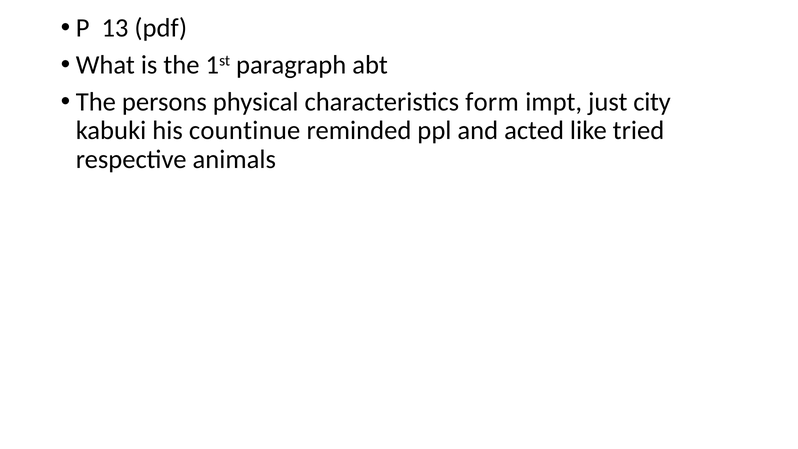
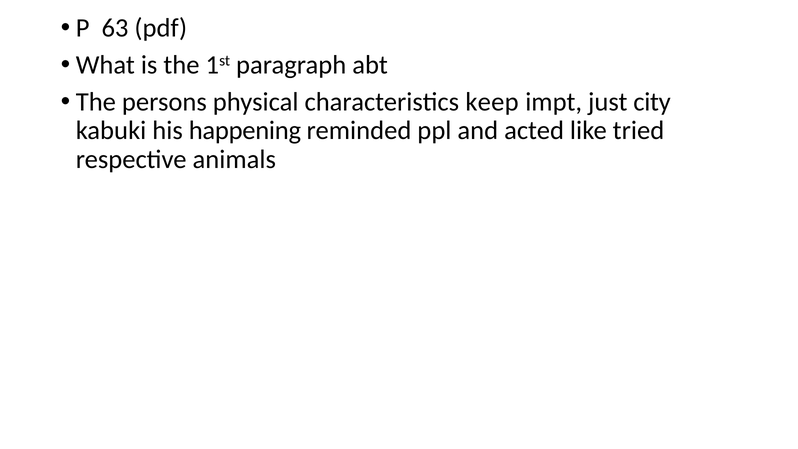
13: 13 -> 63
form: form -> keep
countinue: countinue -> happening
